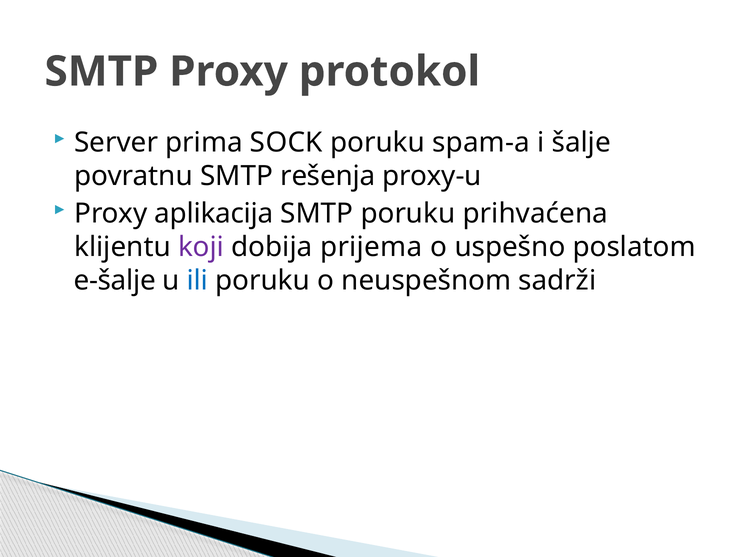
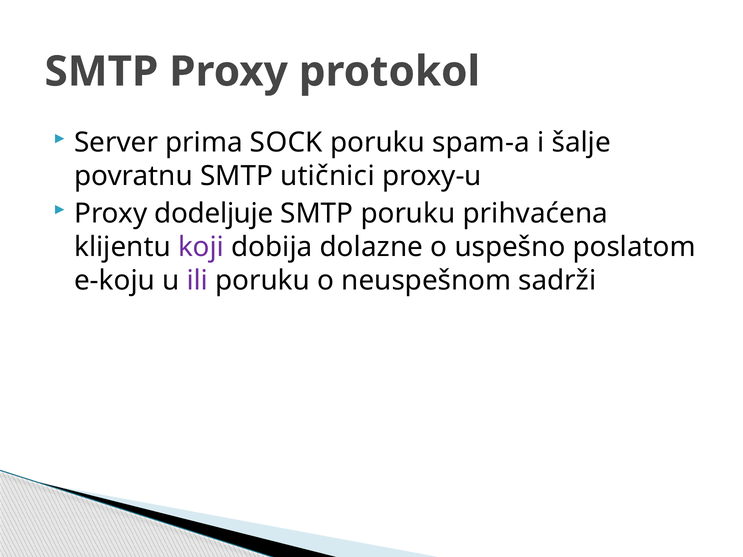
rešenja: rešenja -> utičnici
aplikacija: aplikacija -> dodeljuje
prijema: prijema -> dolazne
e-šalje: e-šalje -> e-koju
ili colour: blue -> purple
